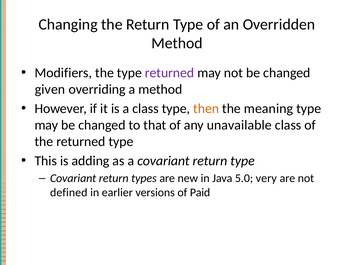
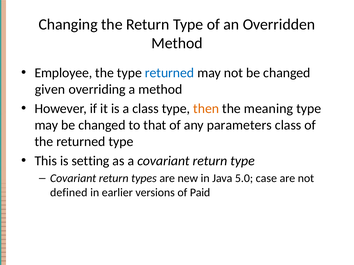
Modifiers: Modifiers -> Employee
returned at (170, 73) colour: purple -> blue
unavailable: unavailable -> parameters
adding: adding -> setting
very: very -> case
